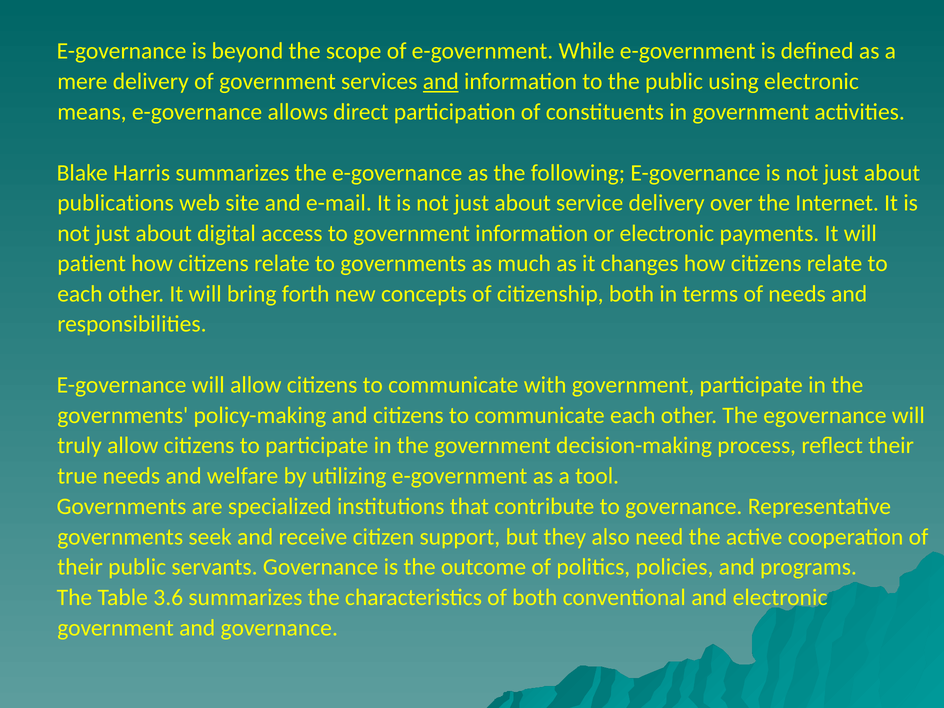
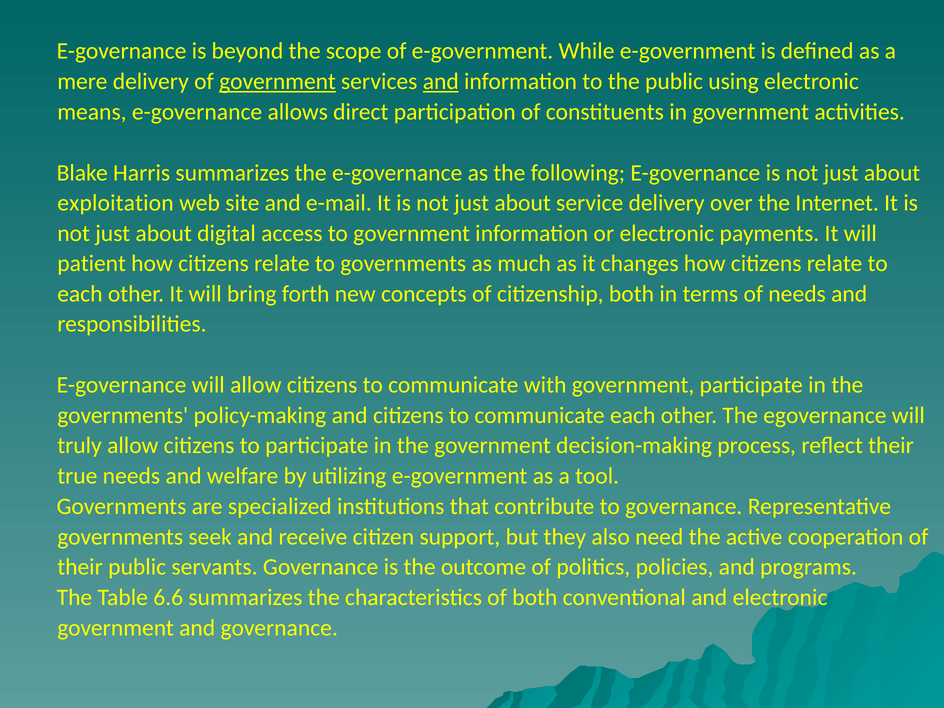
government at (278, 81) underline: none -> present
publications: publications -> exploitation
3.6: 3.6 -> 6.6
